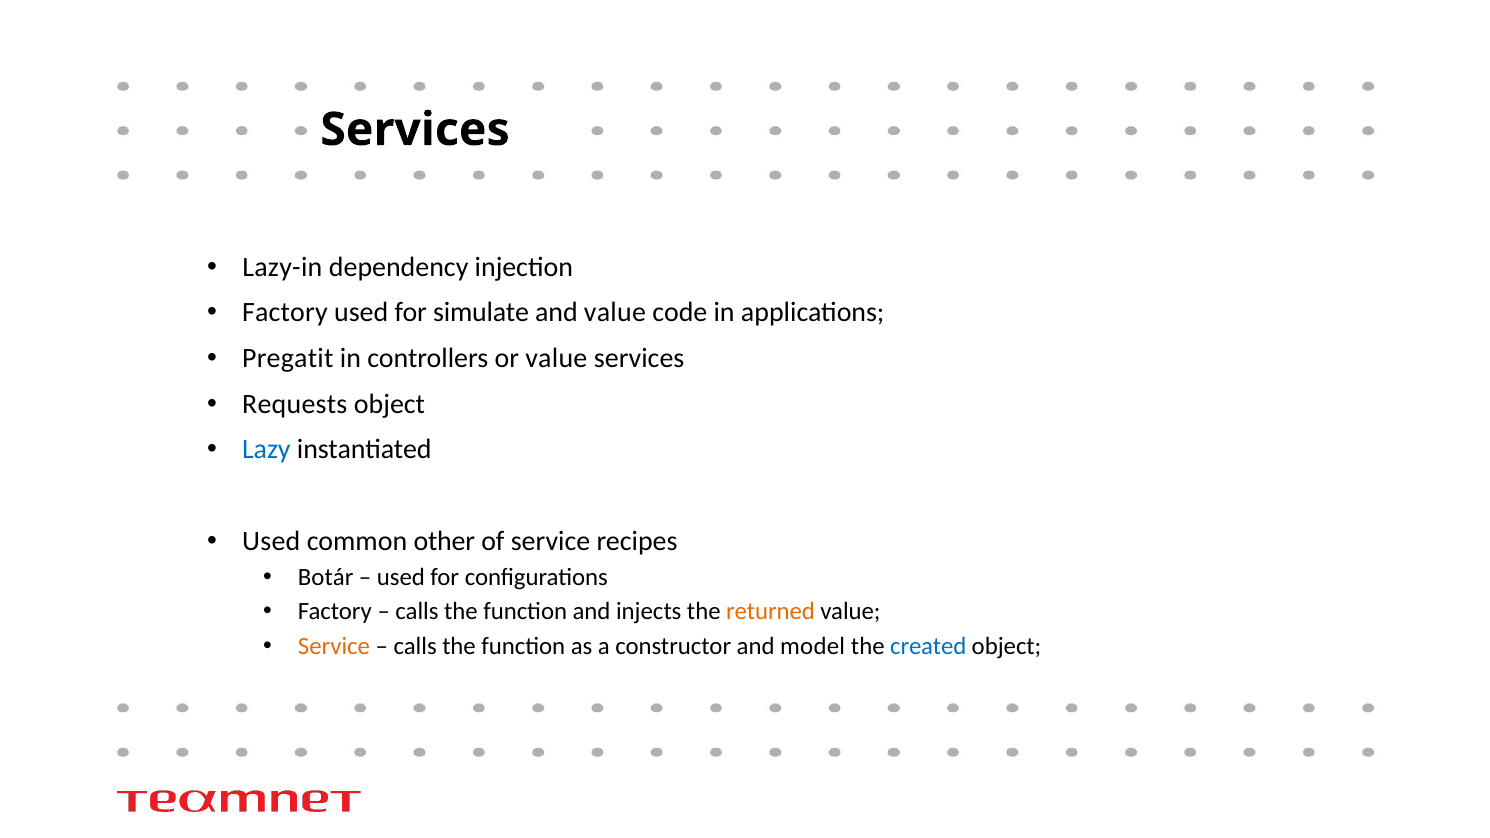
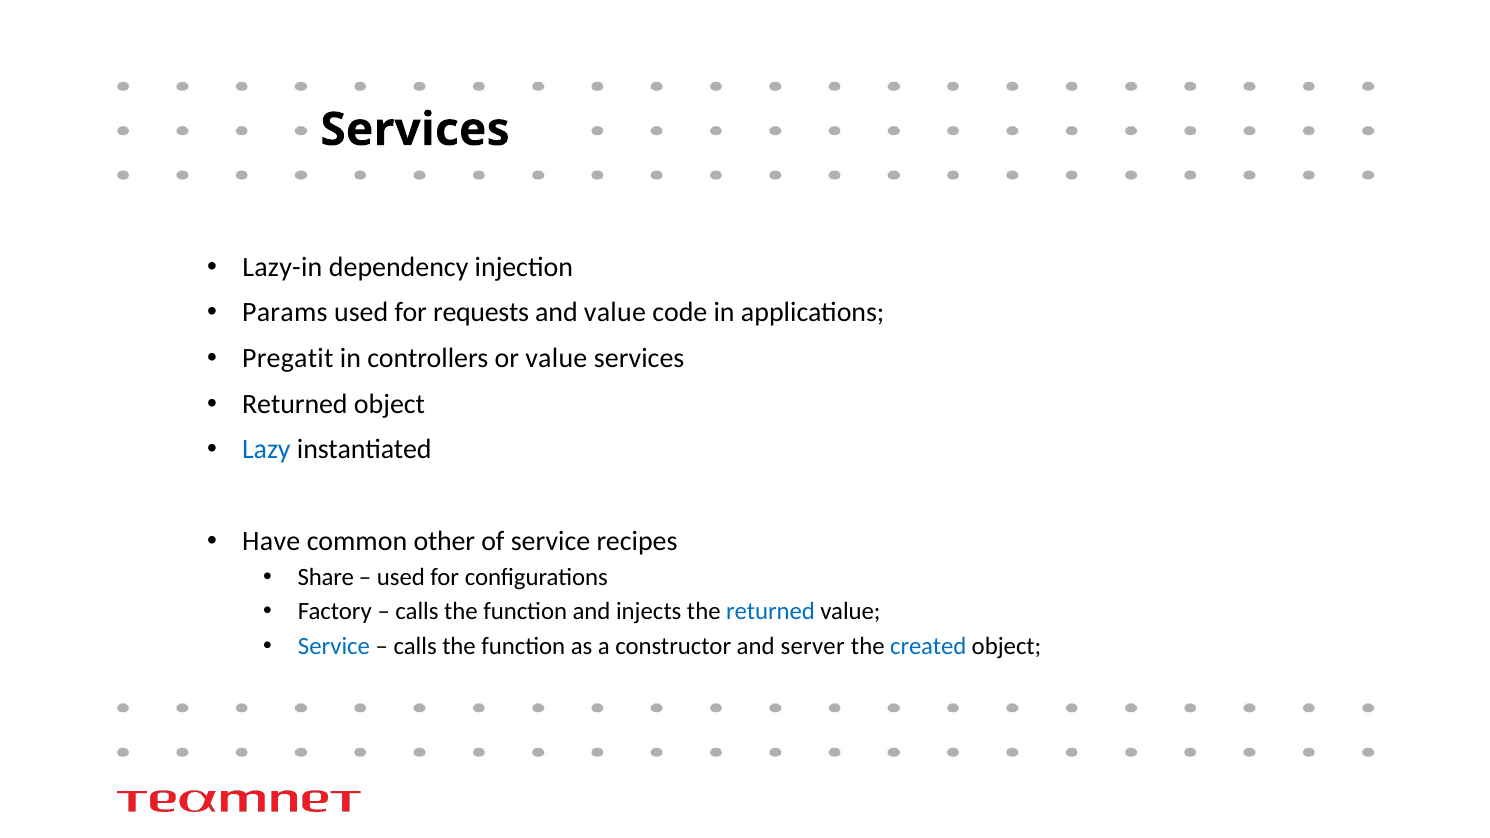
Factory at (285, 313): Factory -> Params
simulate: simulate -> requests
Requests at (295, 404): Requests -> Returned
Used at (271, 541): Used -> Have
Botár: Botár -> Share
returned at (771, 612) colour: orange -> blue
Service at (334, 646) colour: orange -> blue
model: model -> server
